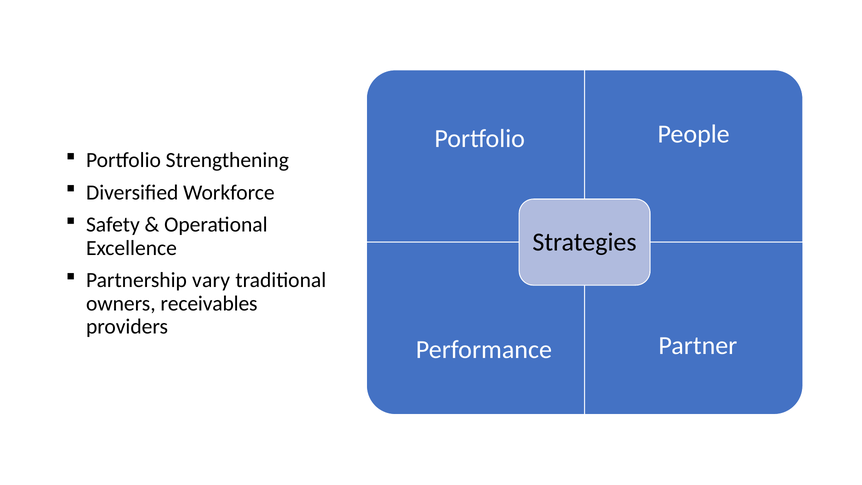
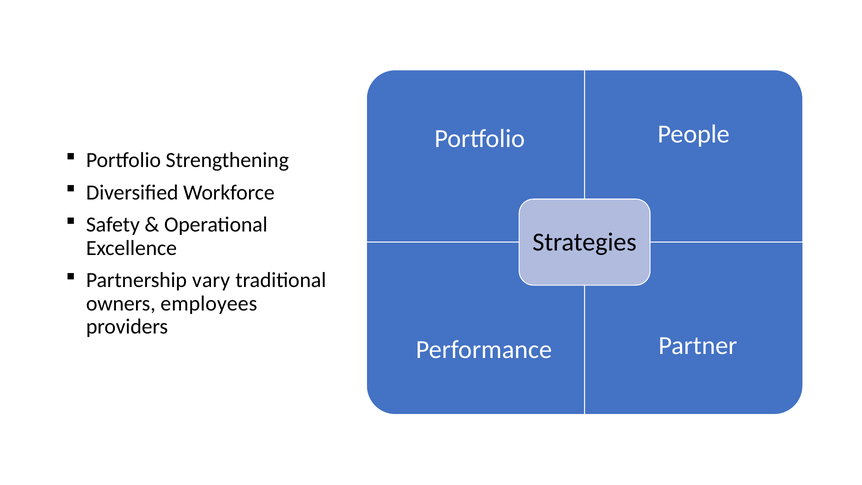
receivables: receivables -> employees
